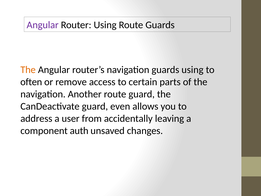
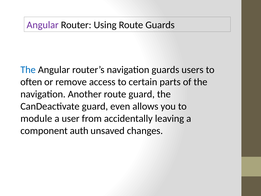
The at (28, 70) colour: orange -> blue
guards using: using -> users
address: address -> module
